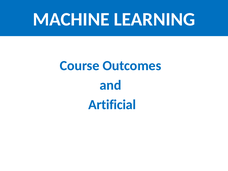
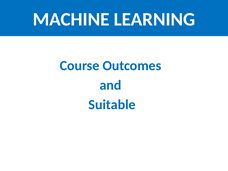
Artificial: Artificial -> Suitable
